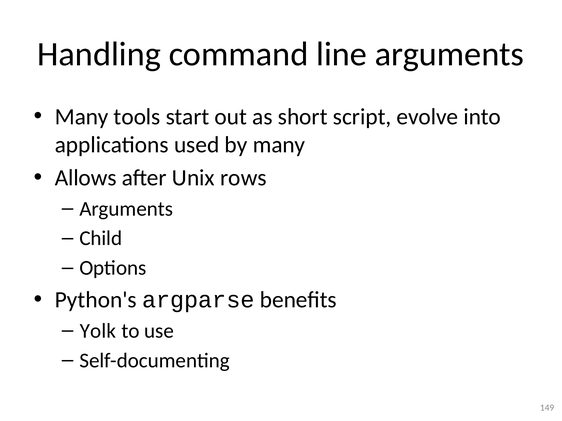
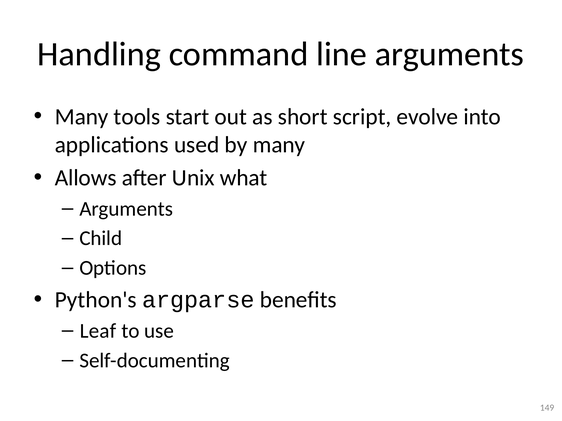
rows: rows -> what
Yolk: Yolk -> Leaf
